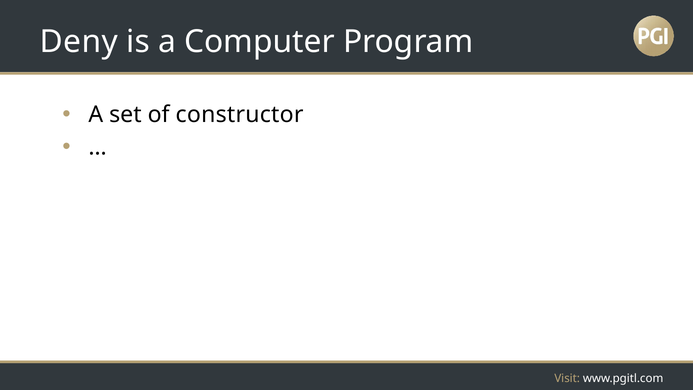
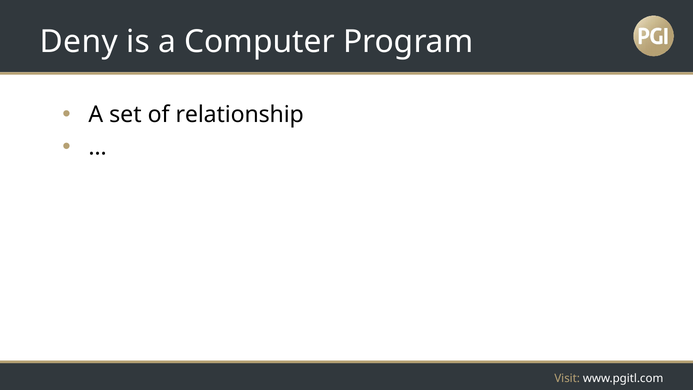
constructor: constructor -> relationship
